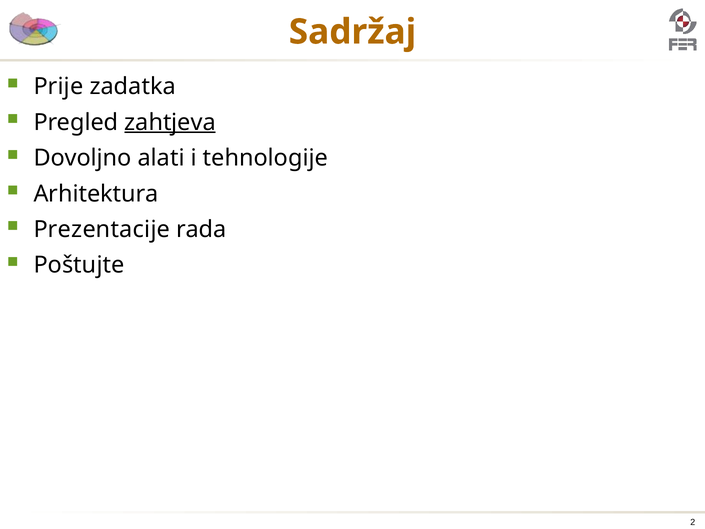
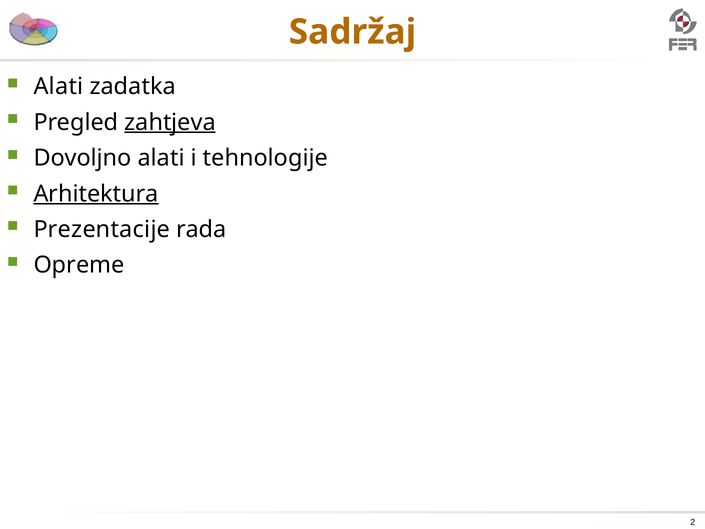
Prije at (58, 87): Prije -> Alati
Arhitektura underline: none -> present
Poštujte: Poštujte -> Opreme
